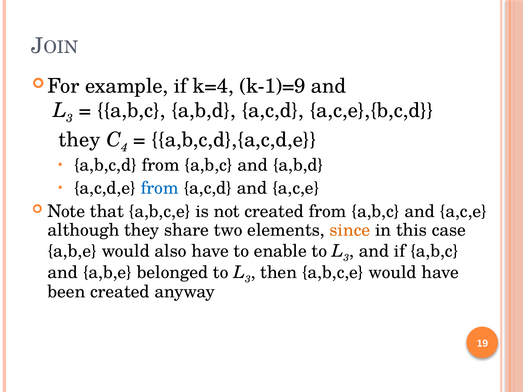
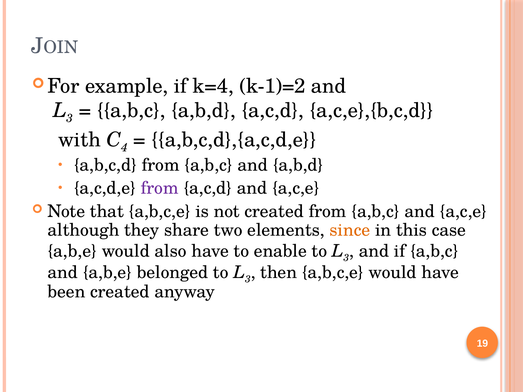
k-1)=9: k-1)=9 -> k-1)=2
they at (79, 140): they -> with
from at (160, 188) colour: blue -> purple
